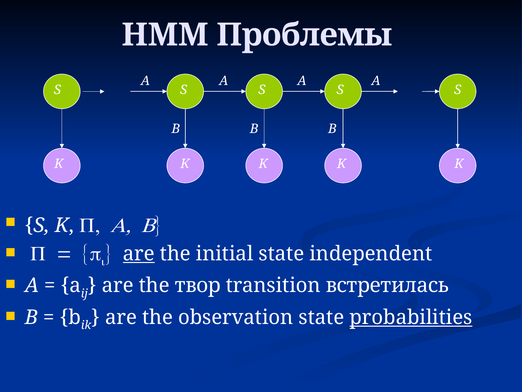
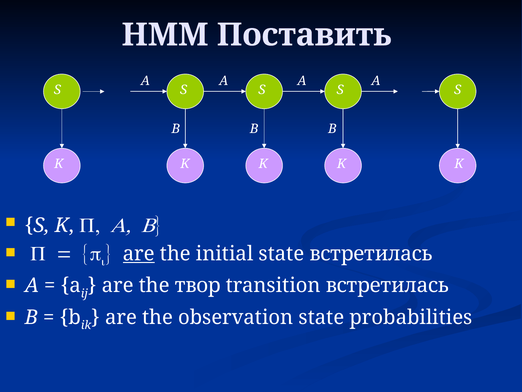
Проблемы: Проблемы -> Поставить
state independent: independent -> встретилась
probabilities underline: present -> none
